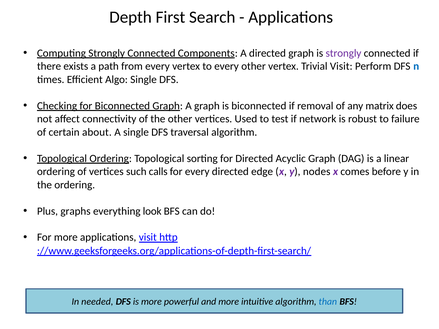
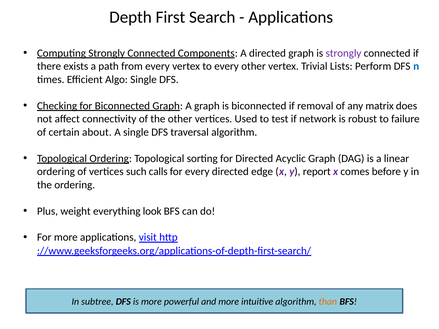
Trivial Visit: Visit -> Lists
nodes: nodes -> report
graphs: graphs -> weight
needed: needed -> subtree
than colour: blue -> orange
